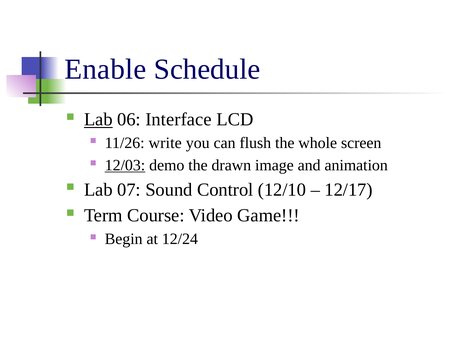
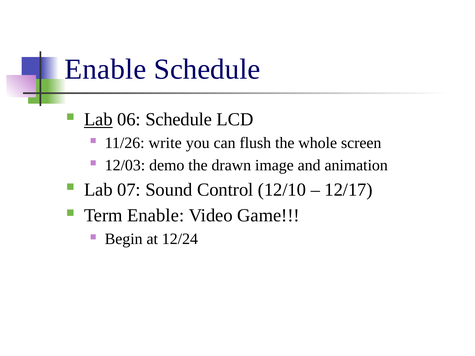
06 Interface: Interface -> Schedule
12/03 underline: present -> none
Term Course: Course -> Enable
